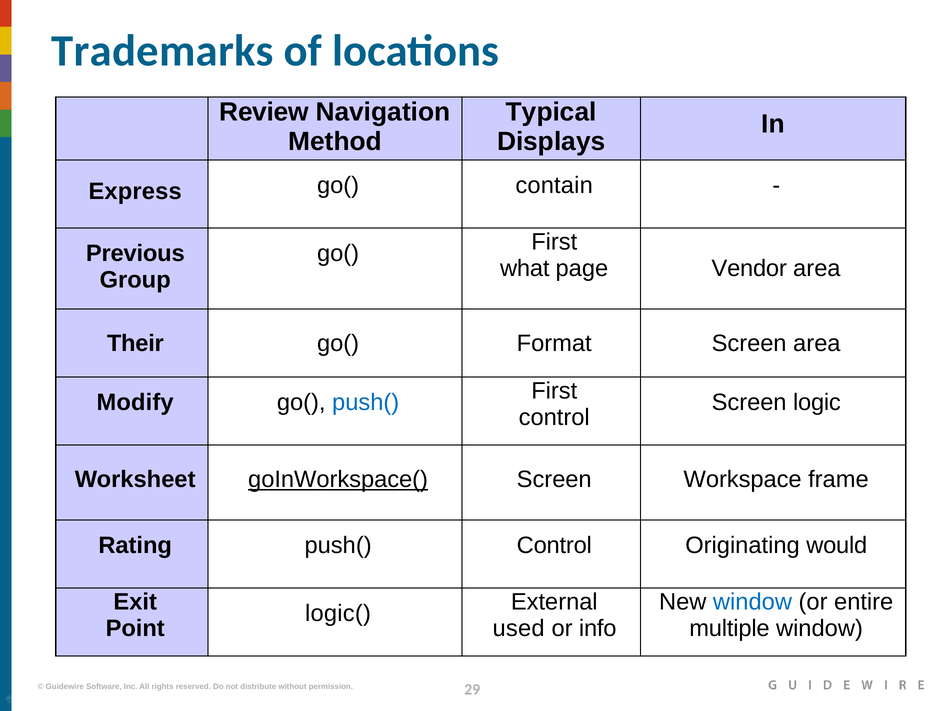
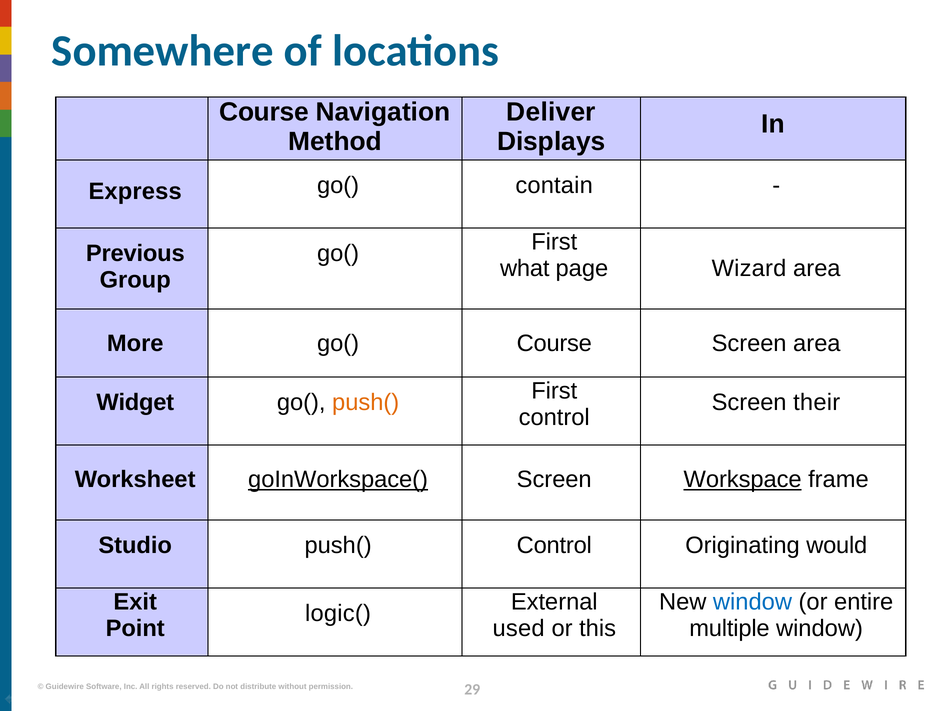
Trademarks: Trademarks -> Somewhere
Review at (264, 112): Review -> Course
Typical: Typical -> Deliver
Vendor: Vendor -> Wizard
Their: Their -> More
go( Format: Format -> Course
Modify: Modify -> Widget
push( at (366, 403) colour: blue -> orange
logic: logic -> their
Workspace underline: none -> present
Rating: Rating -> Studio
info: info -> this
